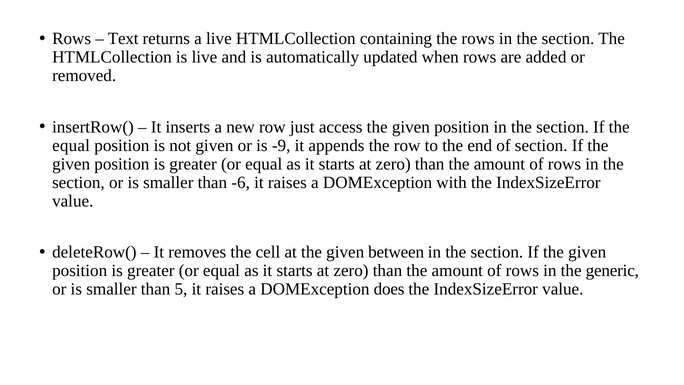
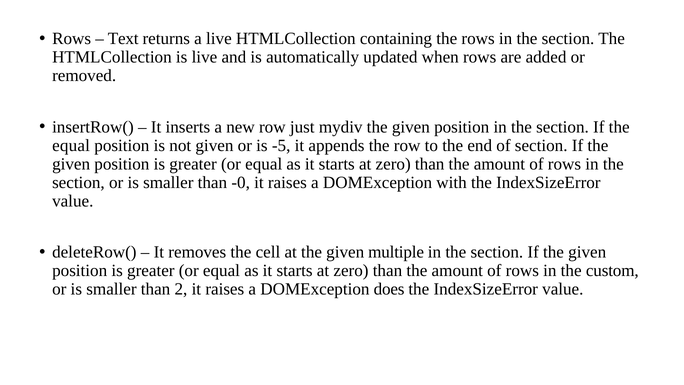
access: access -> mydiv
-9: -9 -> -5
-6: -6 -> -0
between: between -> multiple
generic: generic -> custom
5: 5 -> 2
